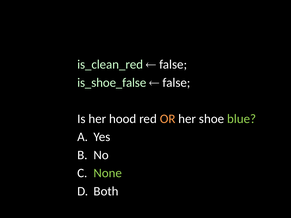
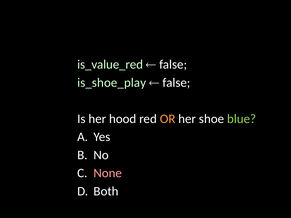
is_clean_red: is_clean_red -> is_value_red
is_shoe_false: is_shoe_false -> is_shoe_play
None colour: light green -> pink
